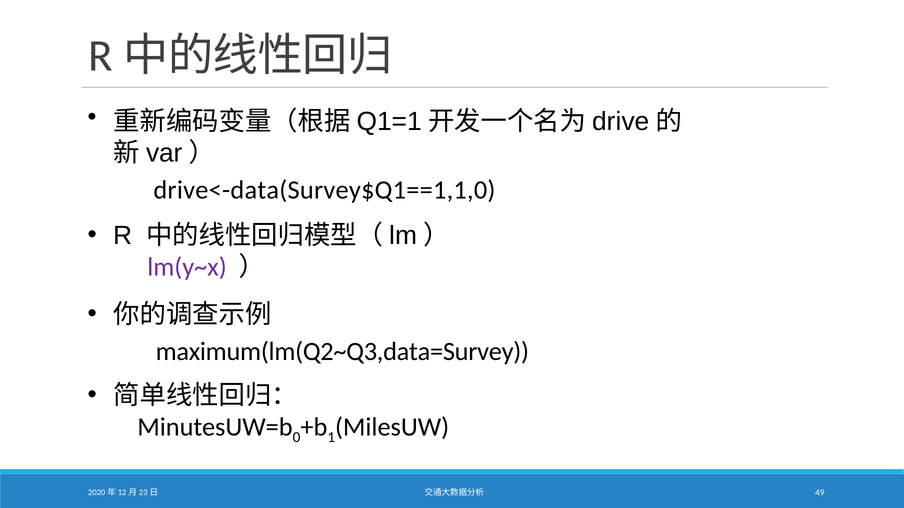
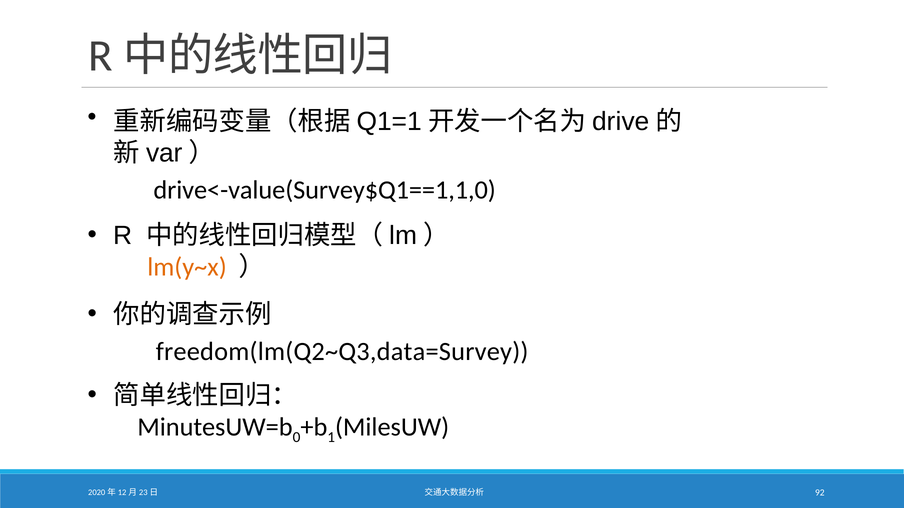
drive<-data(Survey$Q1==1,1,0: drive<-data(Survey$Q1==1,1,0 -> drive<-value(Survey$Q1==1,1,0
lm(y~x colour: purple -> orange
maximum(lm(Q2~Q3,data=Survey: maximum(lm(Q2~Q3,data=Survey -> freedom(lm(Q2~Q3,data=Survey
49: 49 -> 92
